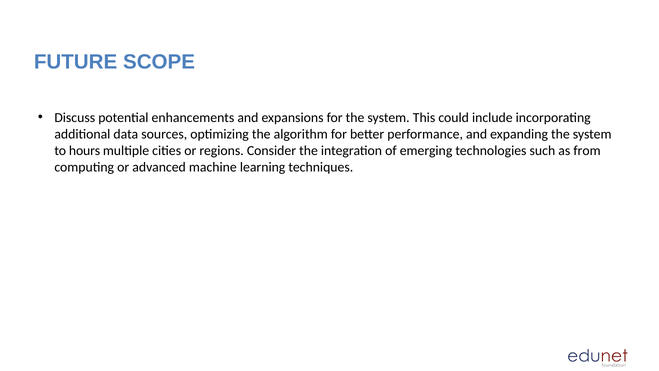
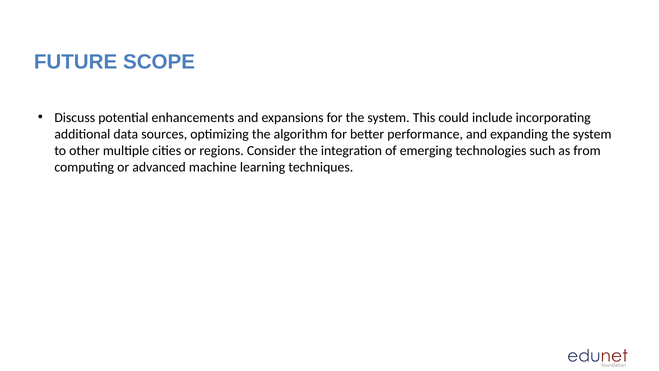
hours: hours -> other
